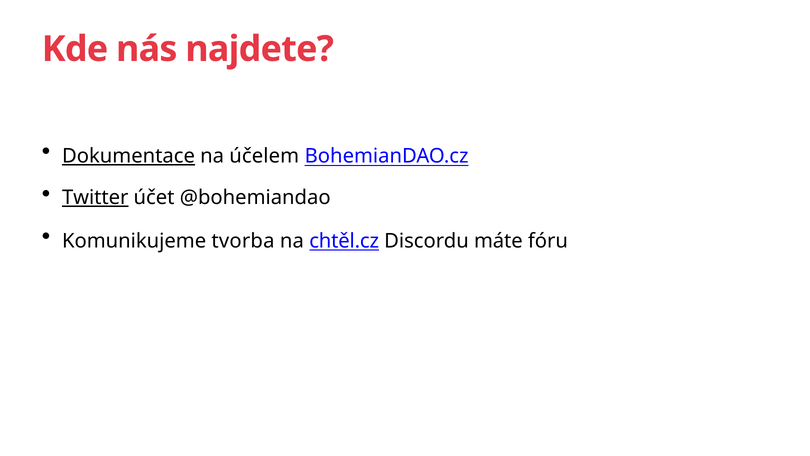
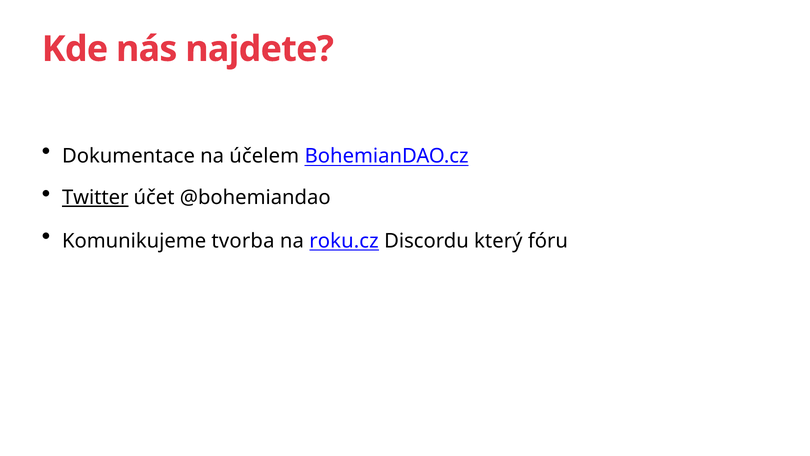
Dokumentace underline: present -> none
chtěl.cz: chtěl.cz -> roku.cz
máte: máte -> který
